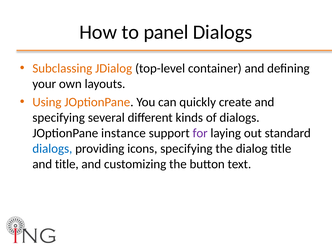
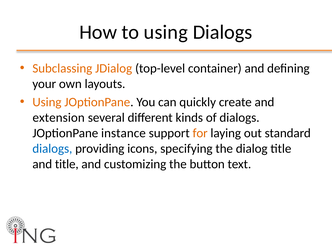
to panel: panel -> using
specifying at (59, 118): specifying -> extension
for colour: purple -> orange
